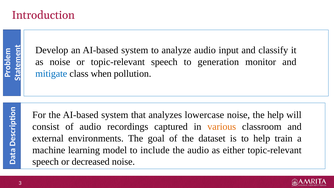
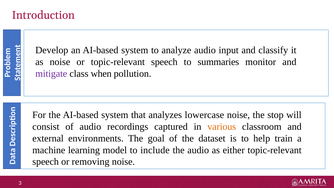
generation: generation -> summaries
mitigate colour: blue -> purple
the help: help -> stop
decreased: decreased -> removing
